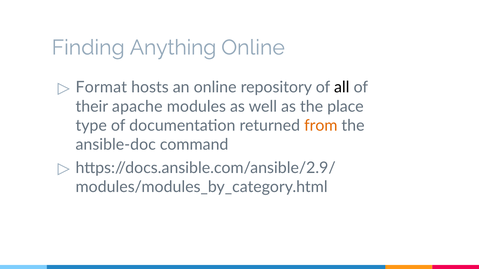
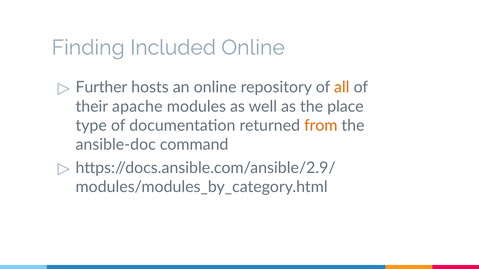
Anything: Anything -> Included
Format: Format -> Further
all colour: black -> orange
